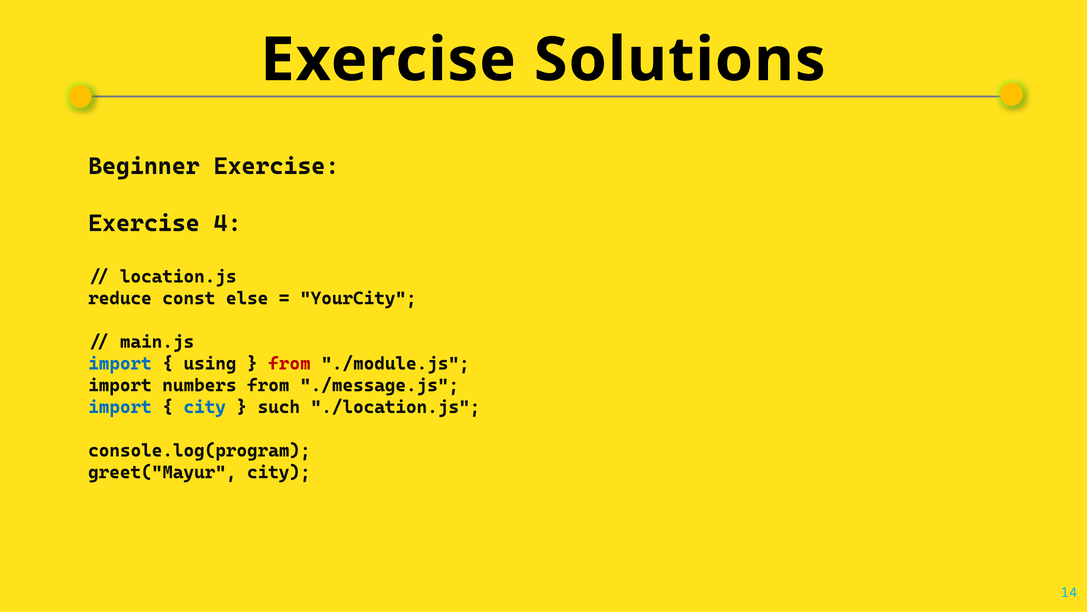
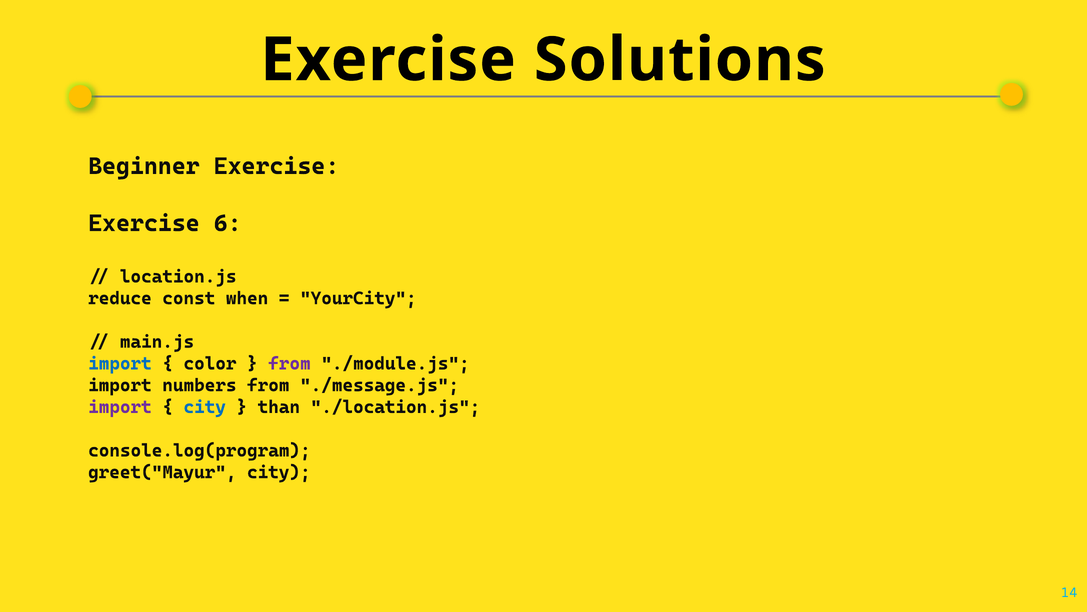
4: 4 -> 6
else: else -> when
using: using -> color
from at (289, 363) colour: red -> purple
import at (120, 407) colour: blue -> purple
such: such -> than
